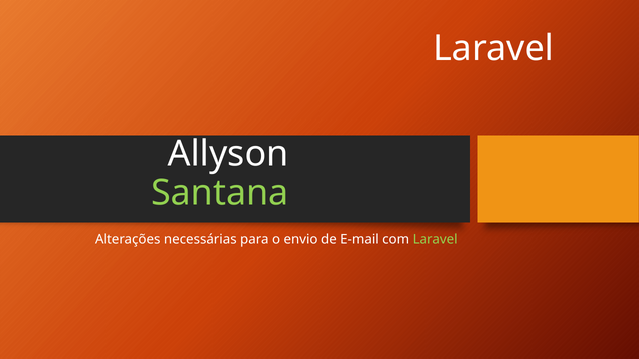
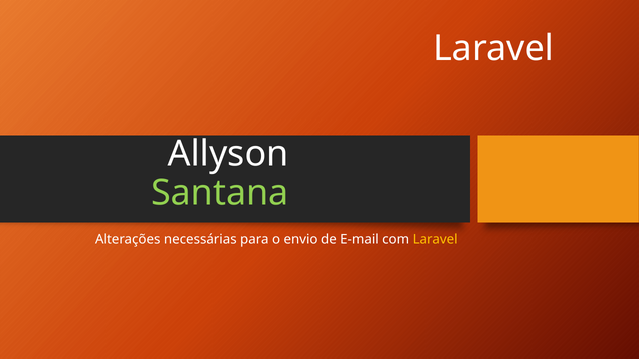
Laravel at (435, 240) colour: light green -> yellow
